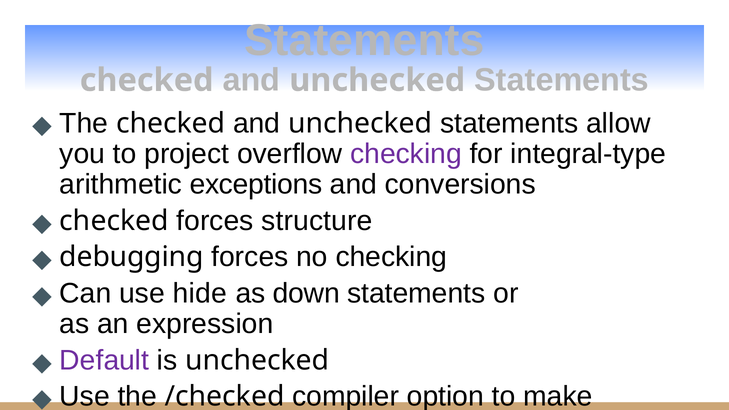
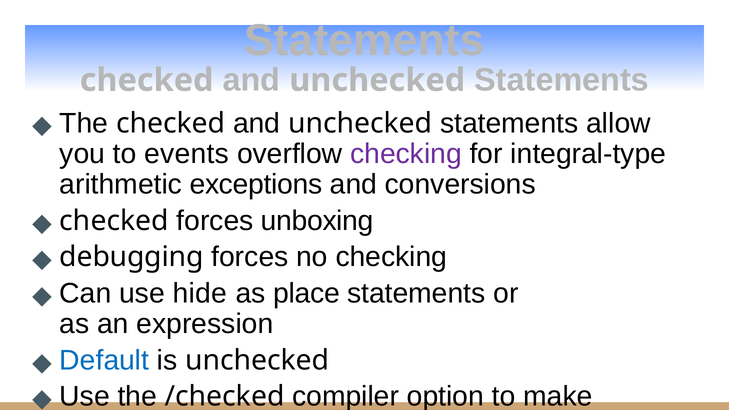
project: project -> events
structure: structure -> unboxing
down: down -> place
Default at (104, 360) colour: purple -> blue
